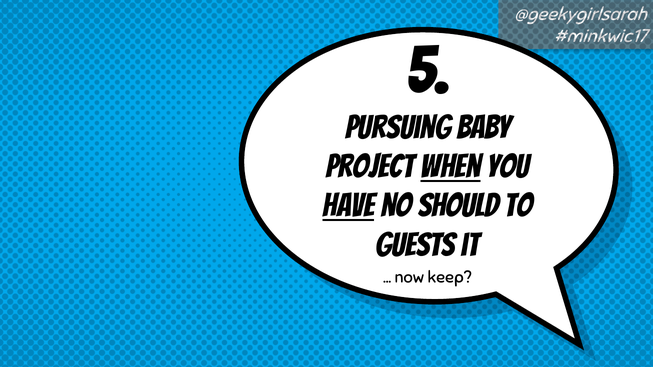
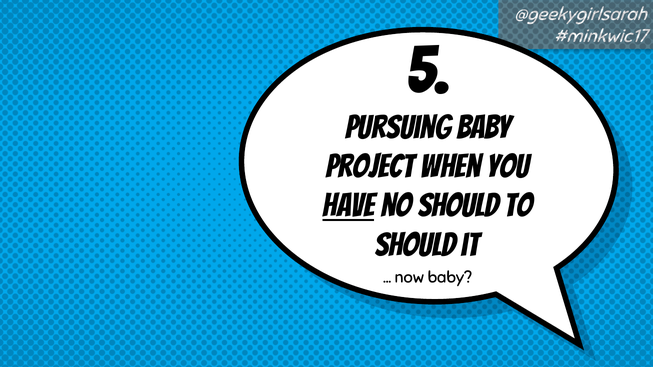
when underline: present -> none
guests at (415, 245): guests -> should
now keep: keep -> baby
